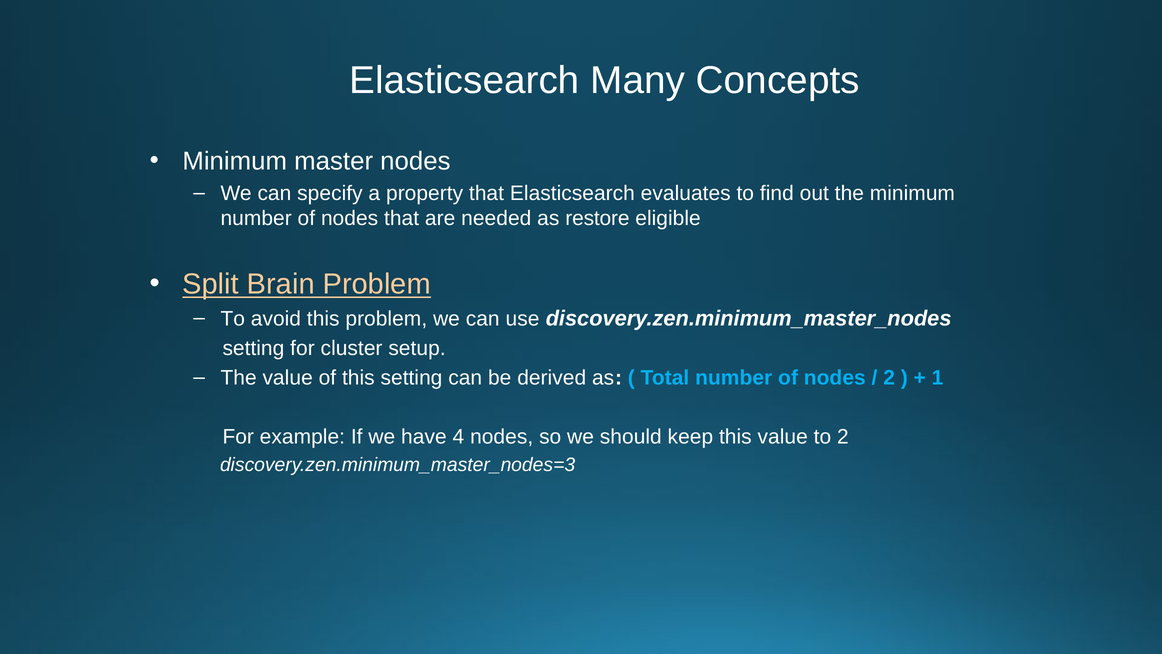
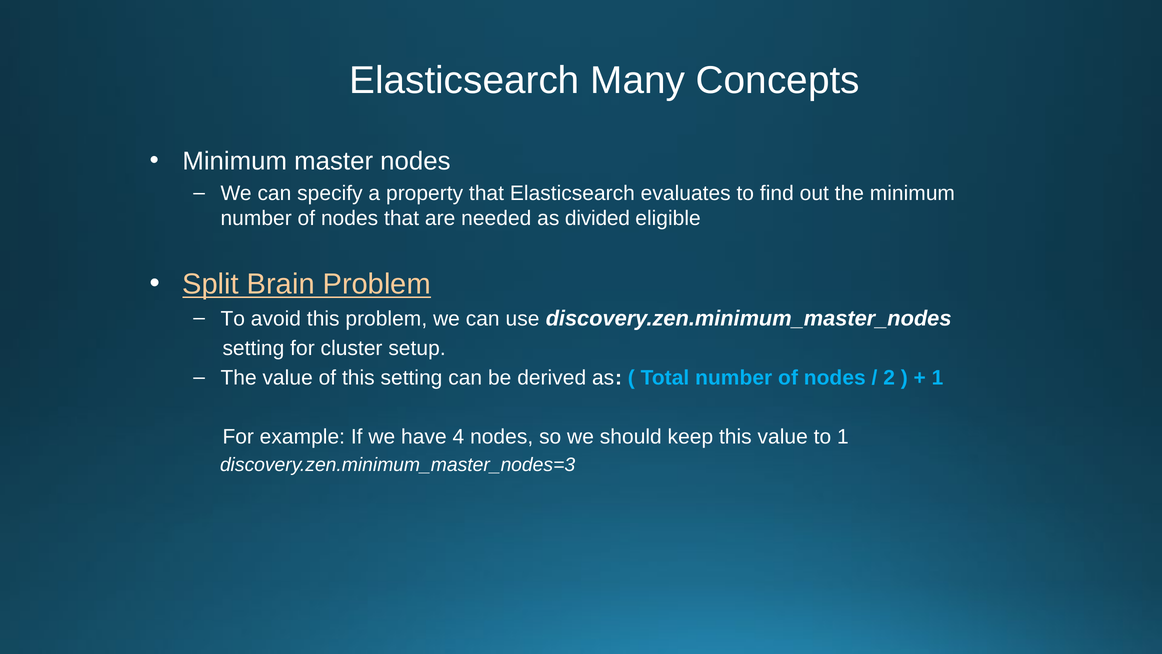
restore: restore -> divided
to 2: 2 -> 1
